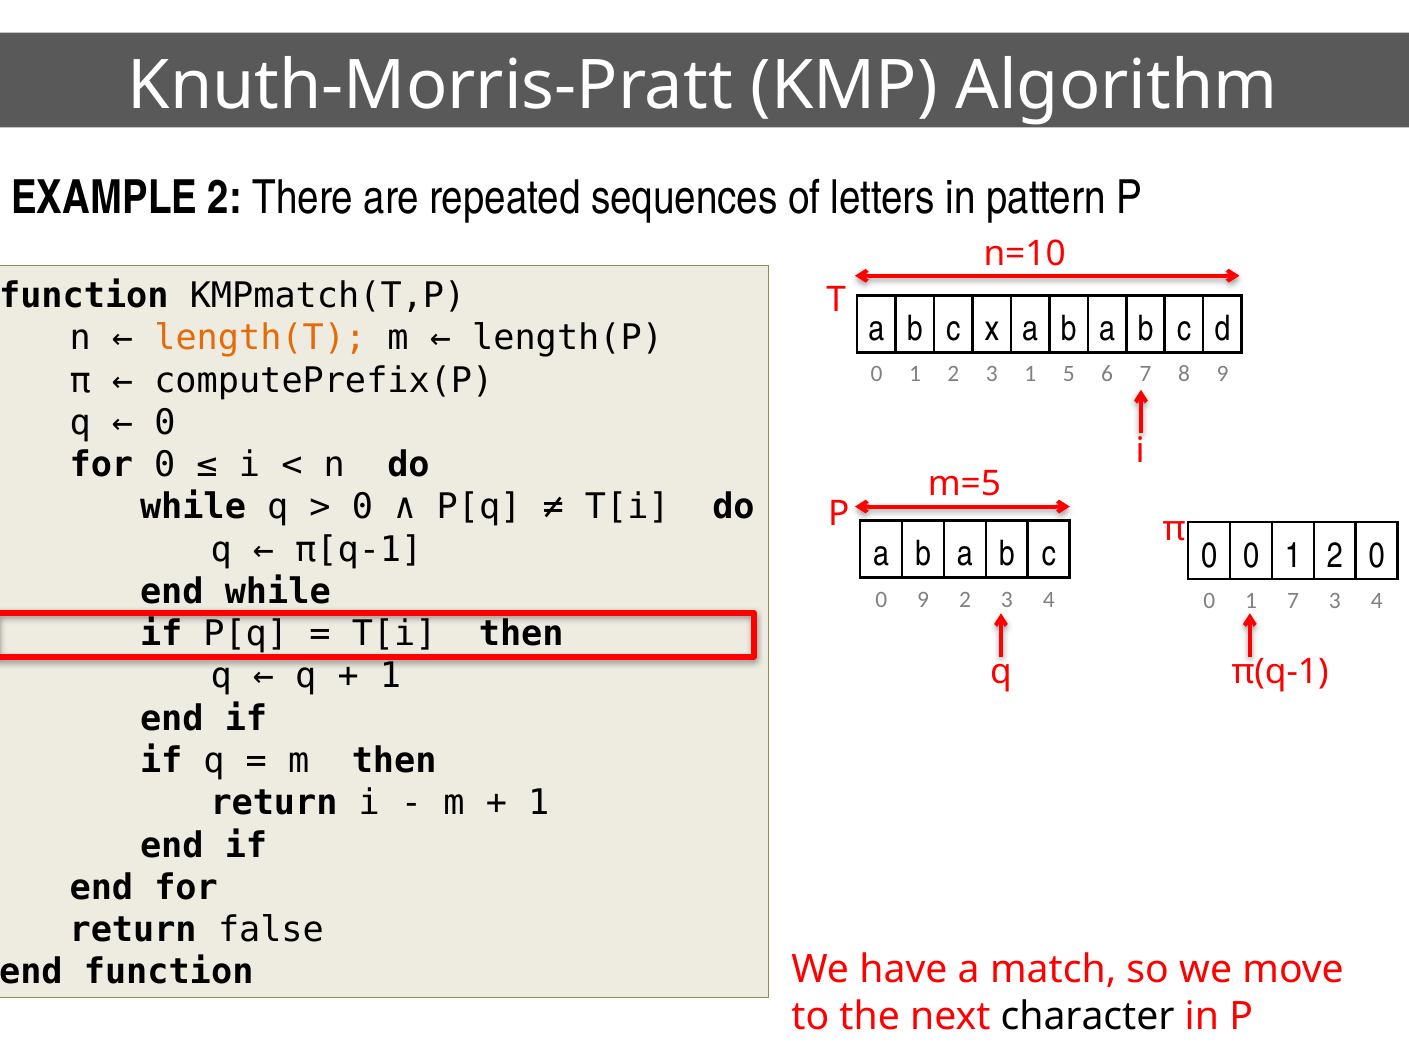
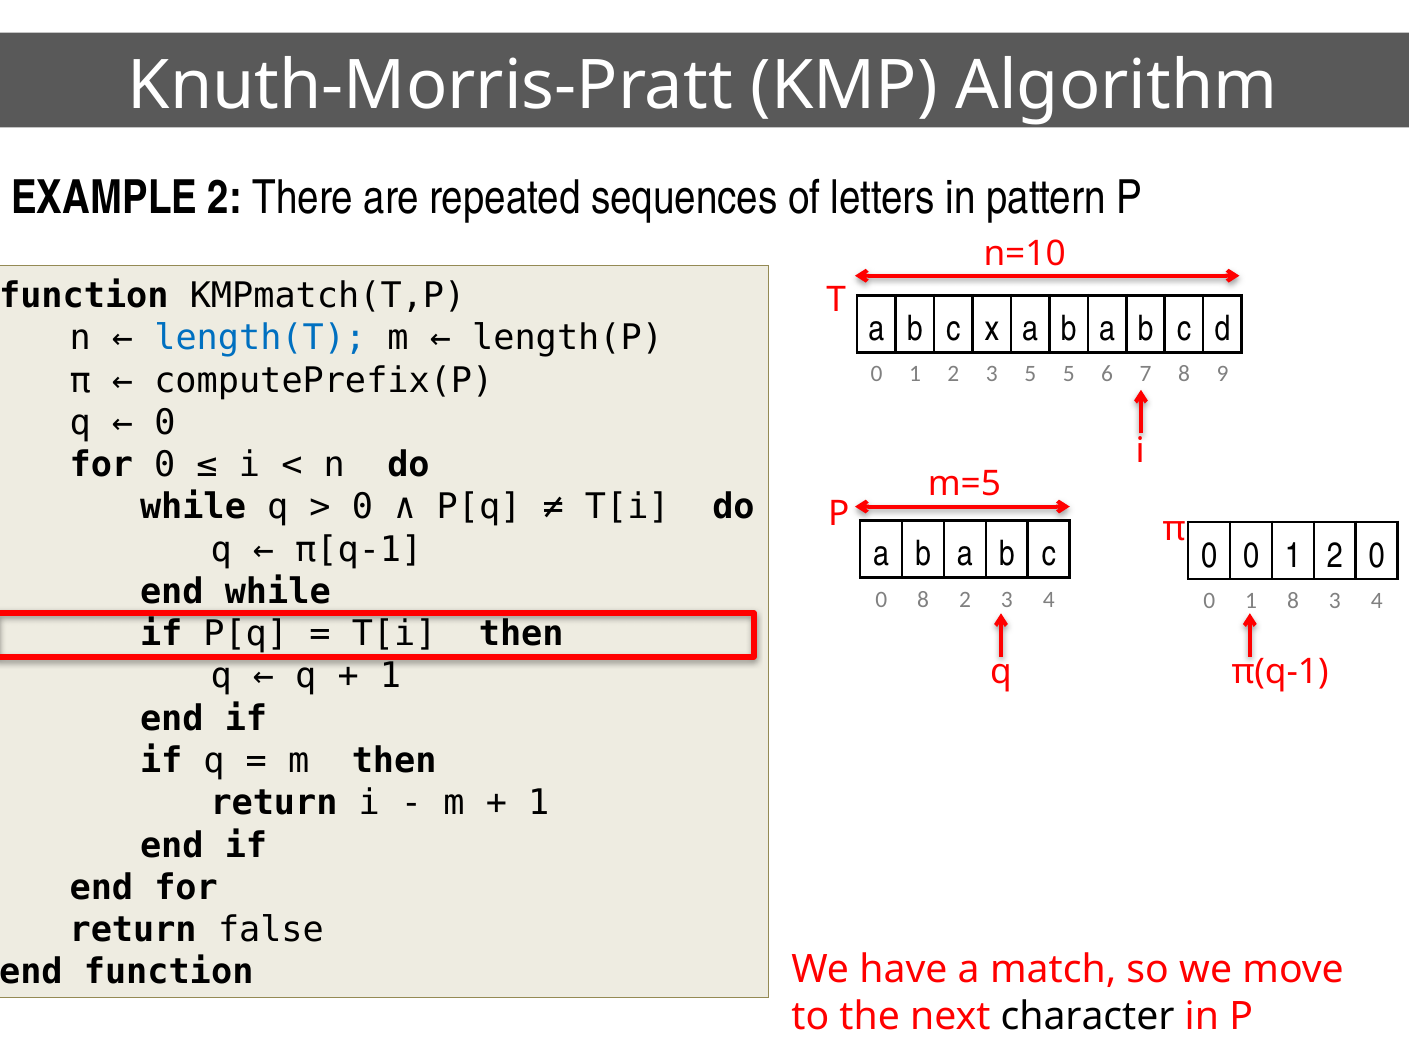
length(T colour: orange -> blue
3 1: 1 -> 5
0 9: 9 -> 8
7 at (1293, 600): 7 -> 8
